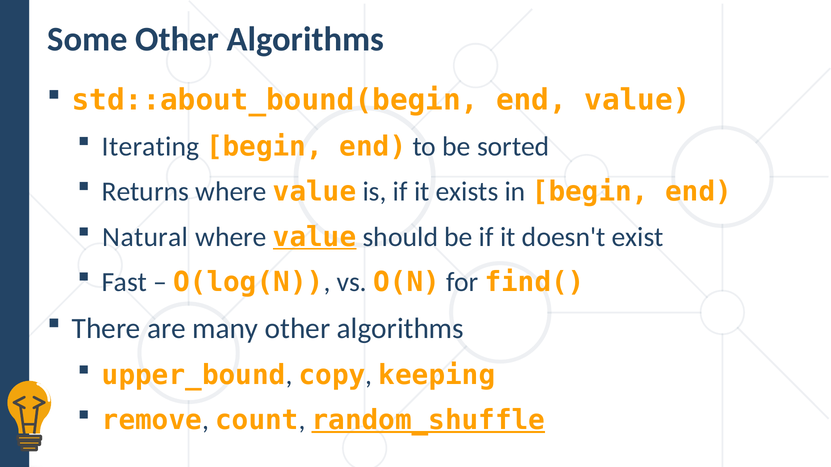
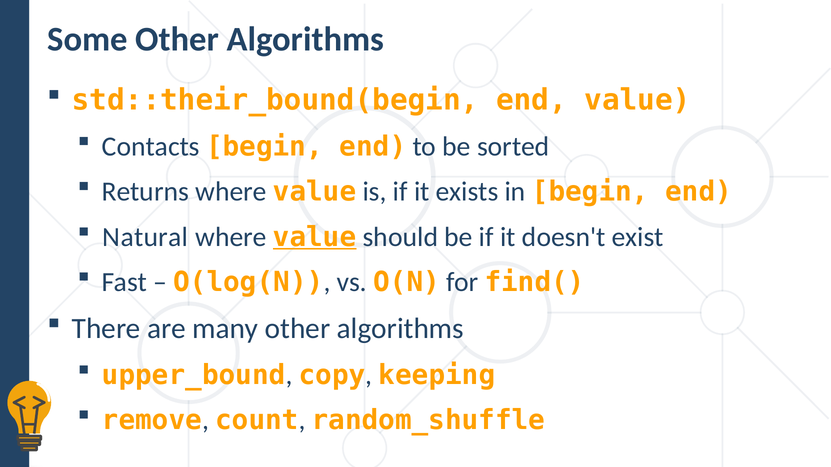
std::about_bound(begin: std::about_bound(begin -> std::their_bound(begin
Iterating: Iterating -> Contacts
random_shuffle underline: present -> none
